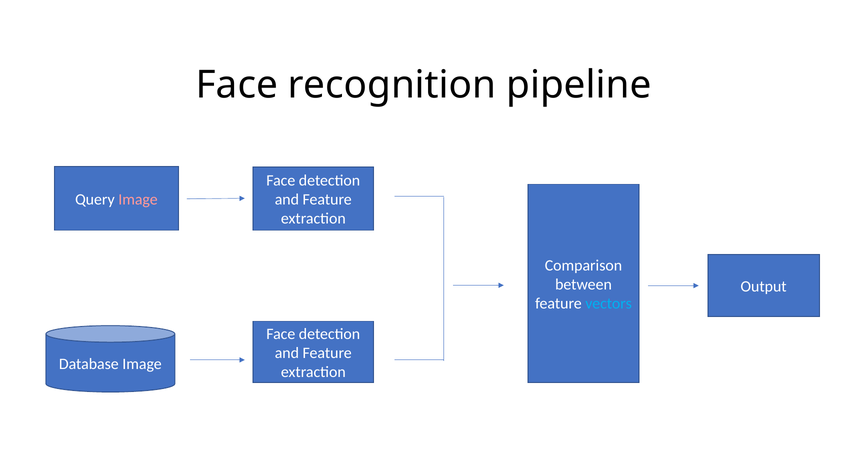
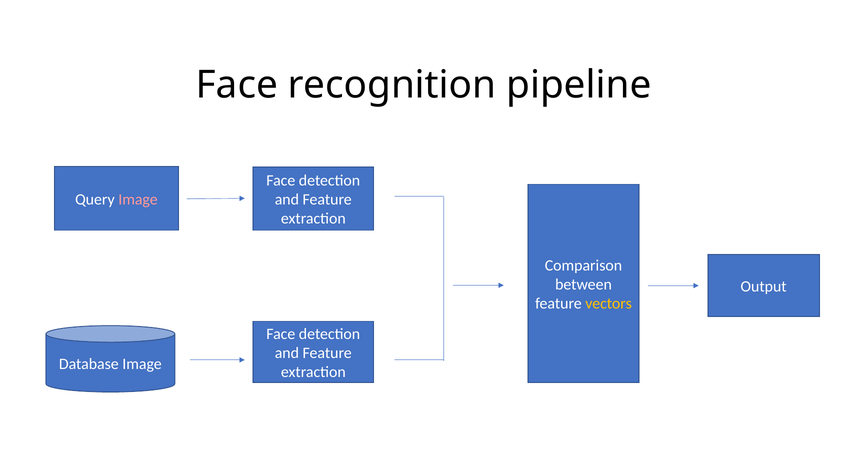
vectors colour: light blue -> yellow
